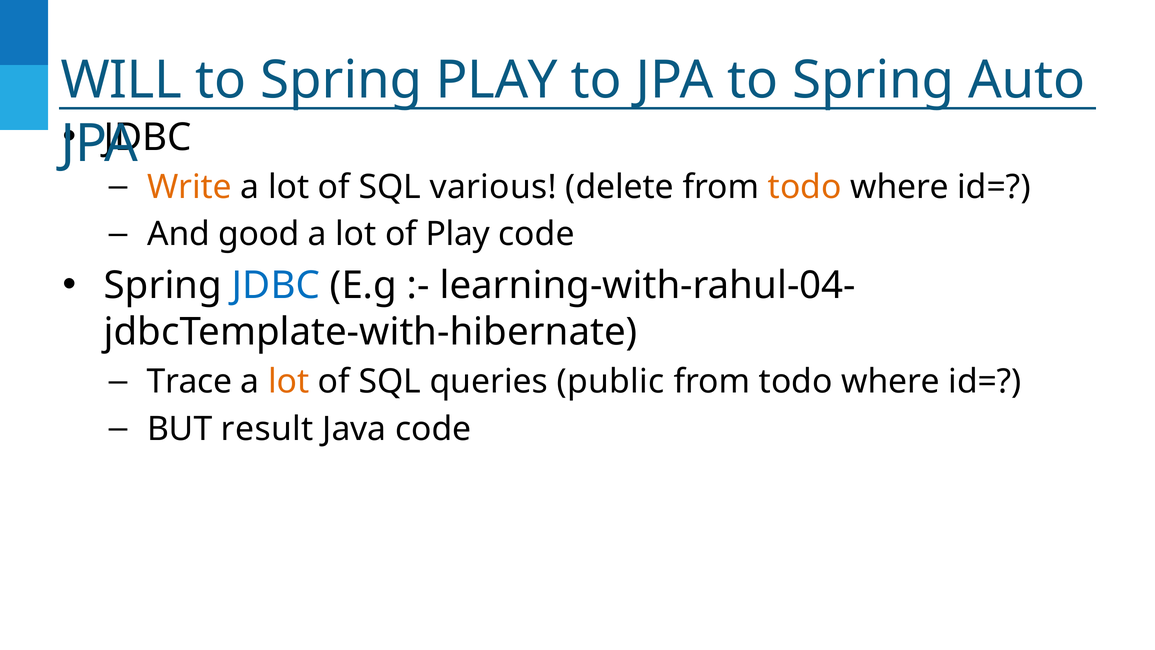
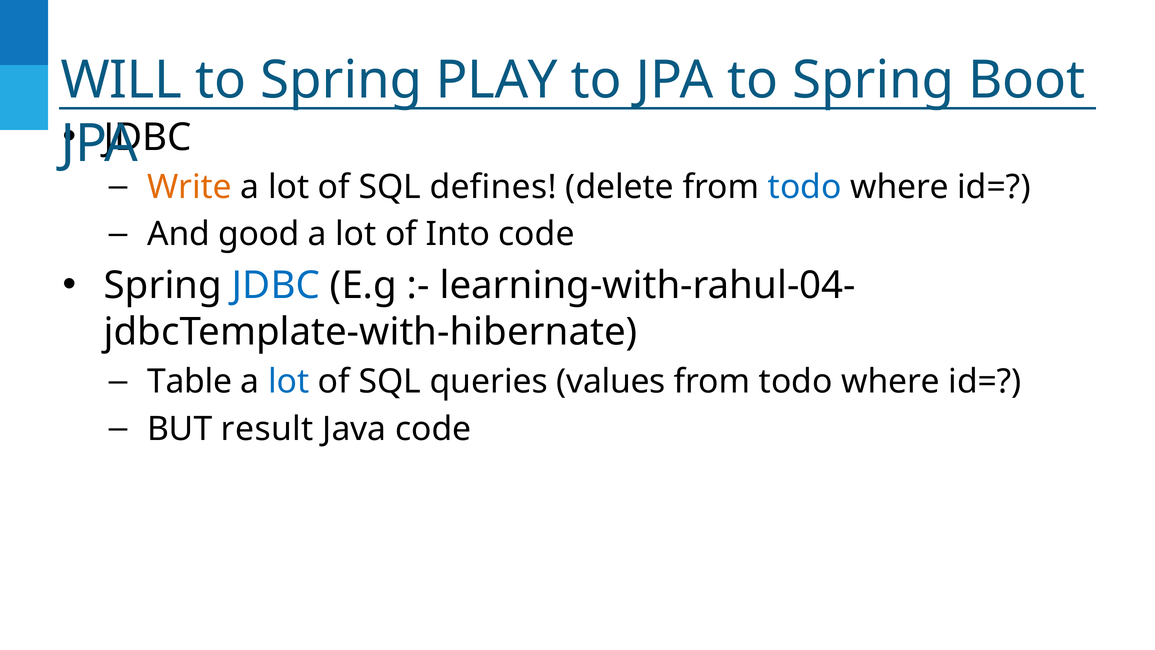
Auto: Auto -> Boot
various: various -> defines
todo at (805, 187) colour: orange -> blue
of Play: Play -> Into
Trace: Trace -> Table
lot at (289, 382) colour: orange -> blue
public: public -> values
